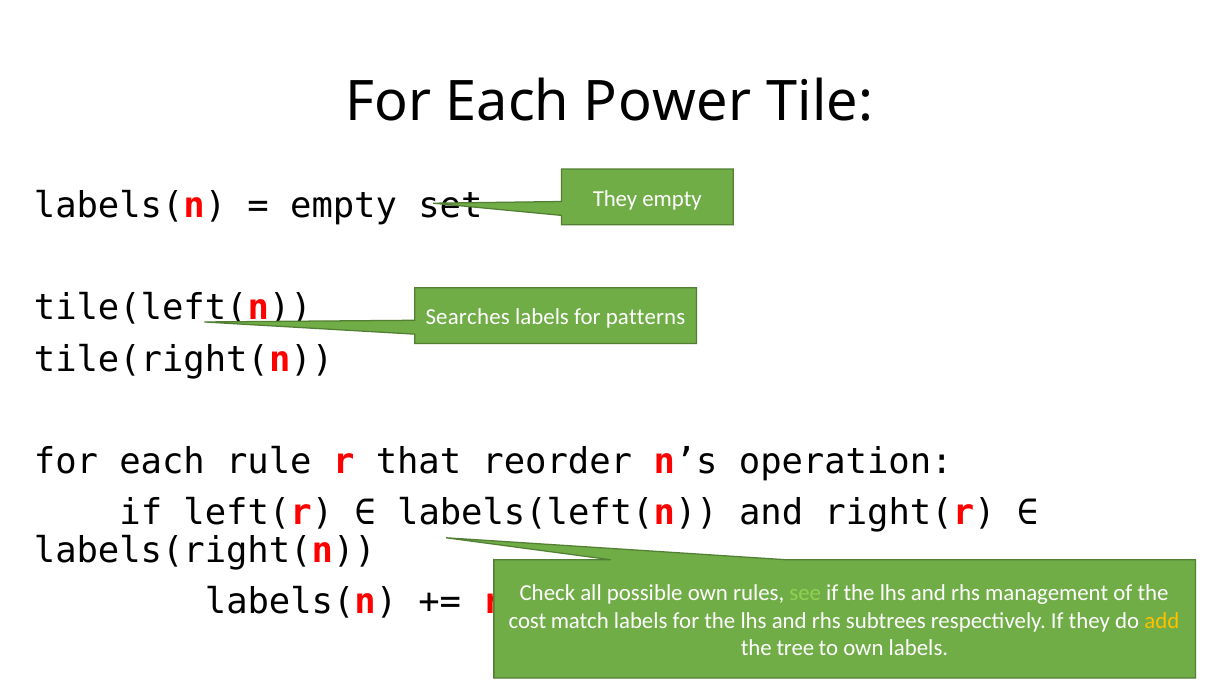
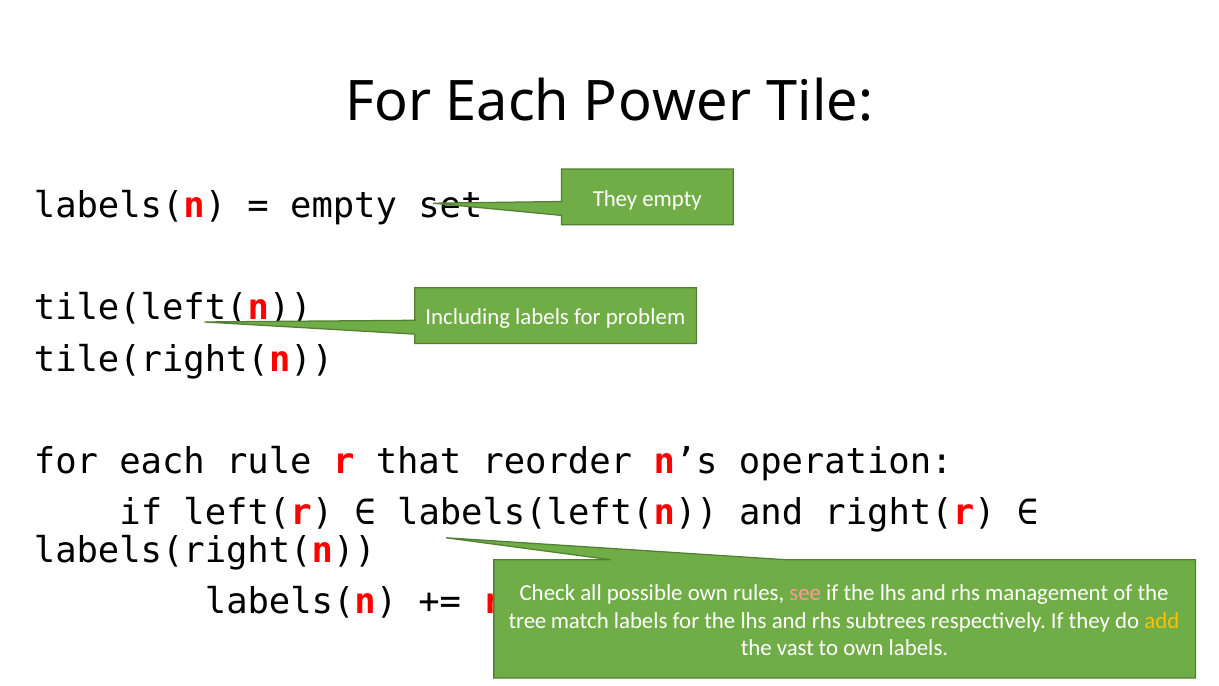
Searches: Searches -> Including
patterns: patterns -> problem
see colour: light green -> pink
cost: cost -> tree
tree: tree -> vast
